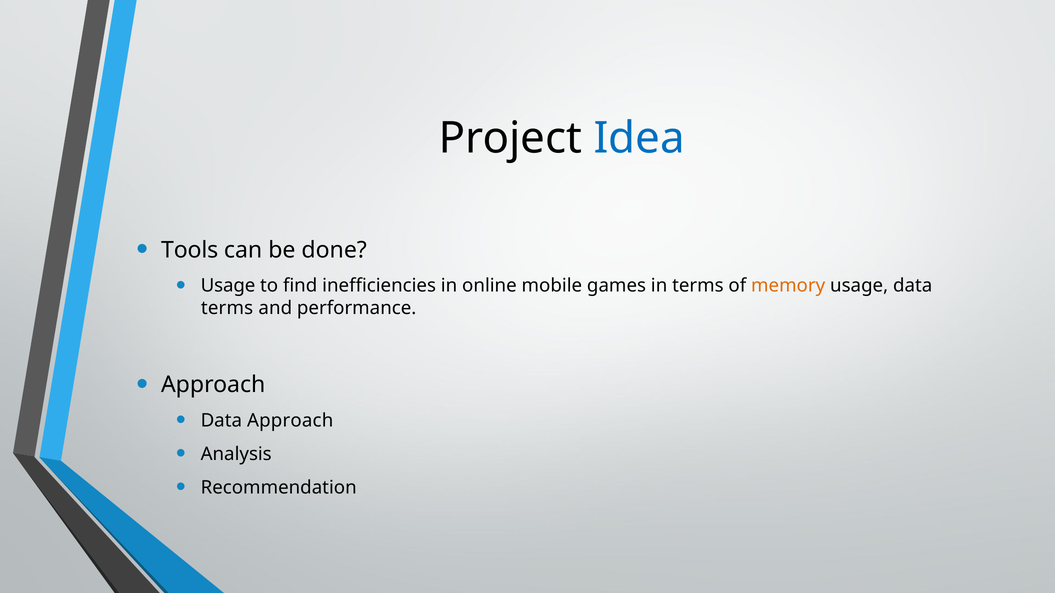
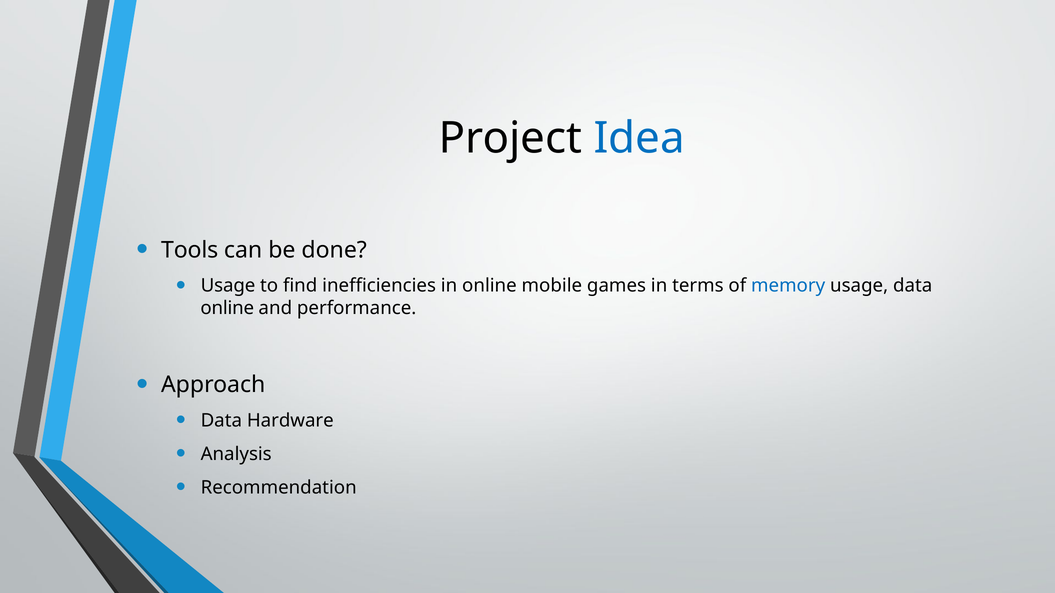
memory colour: orange -> blue
terms at (227, 308): terms -> online
Data Approach: Approach -> Hardware
